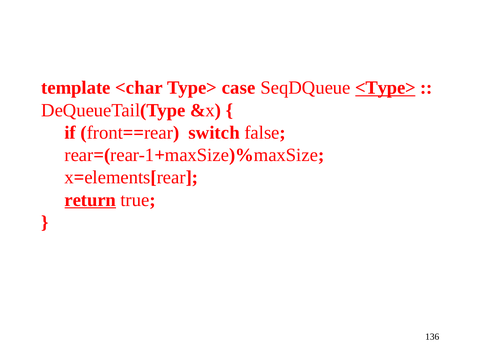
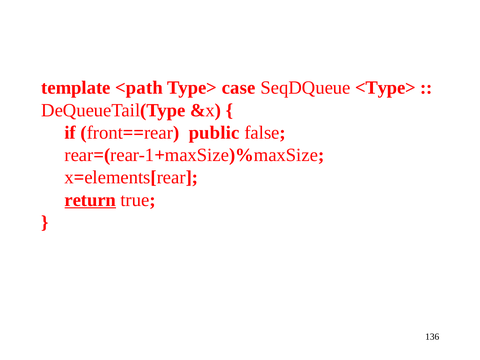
<char: <char -> <path
<Type> underline: present -> none
switch: switch -> public
